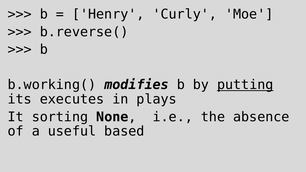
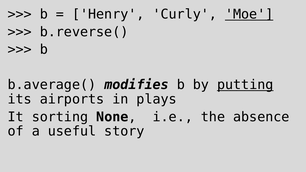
Moe underline: none -> present
b.working(: b.working( -> b.average(
executes: executes -> airports
based: based -> story
